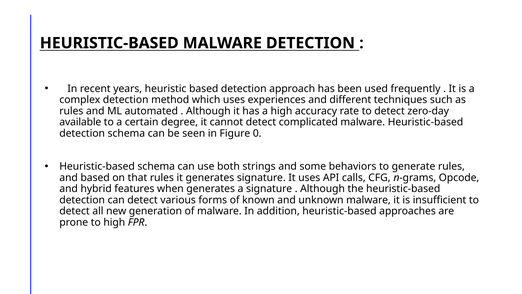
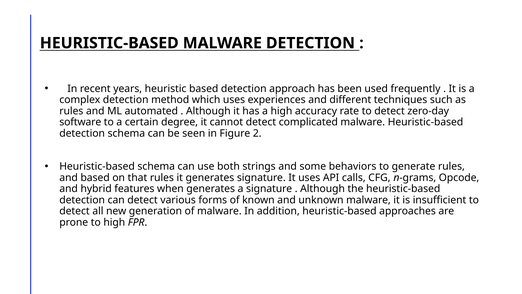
available: available -> software
0: 0 -> 2
